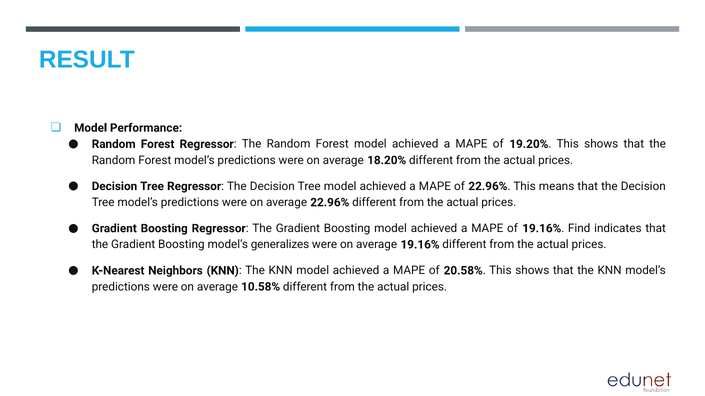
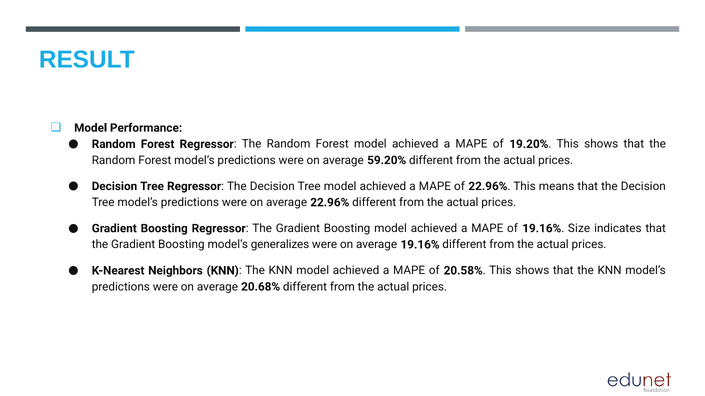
18.20%: 18.20% -> 59.20%
Find: Find -> Size
10.58%: 10.58% -> 20.68%
